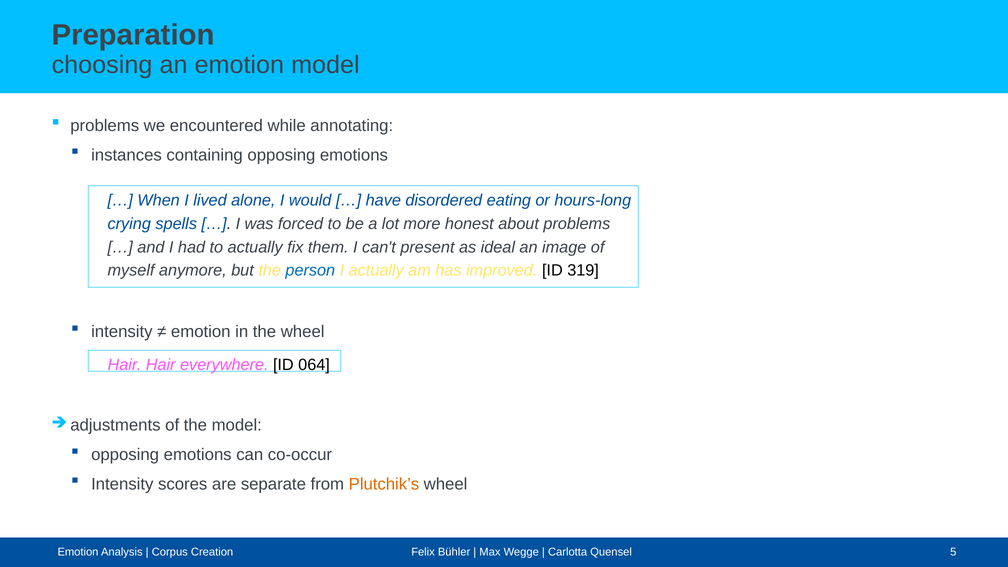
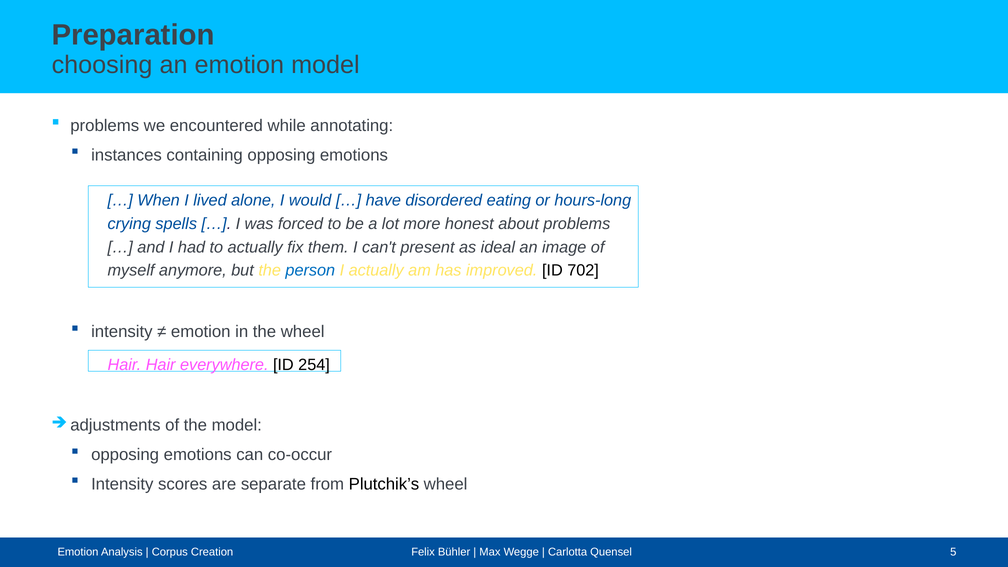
319: 319 -> 702
064: 064 -> 254
Plutchik’s colour: orange -> black
